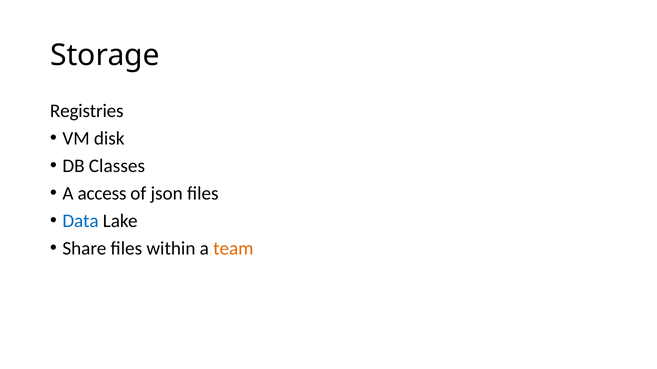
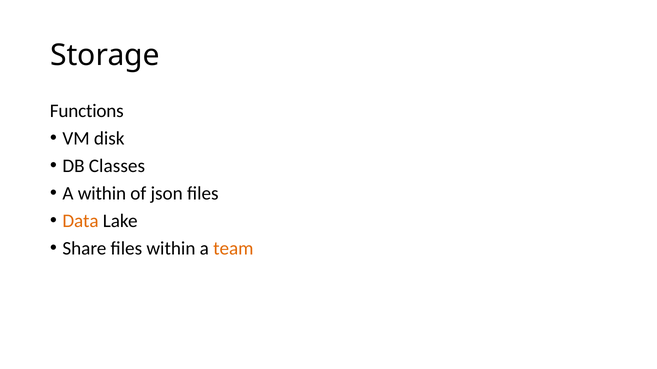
Registries: Registries -> Functions
A access: access -> within
Data colour: blue -> orange
